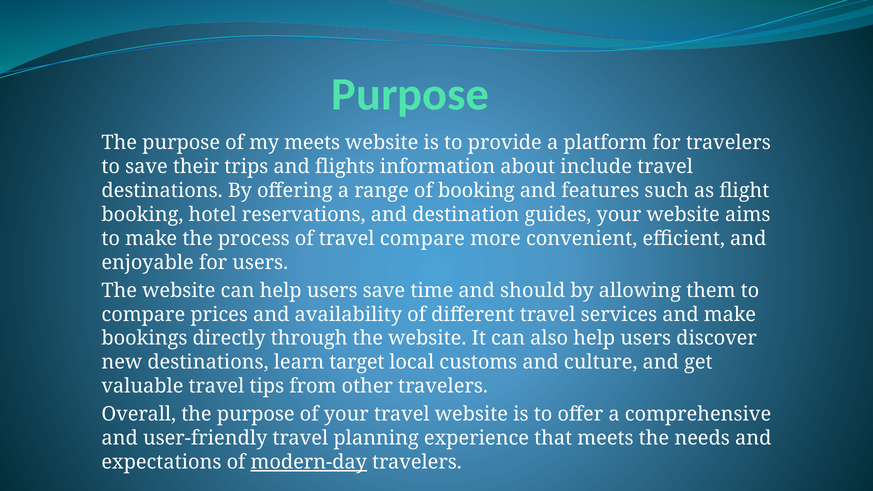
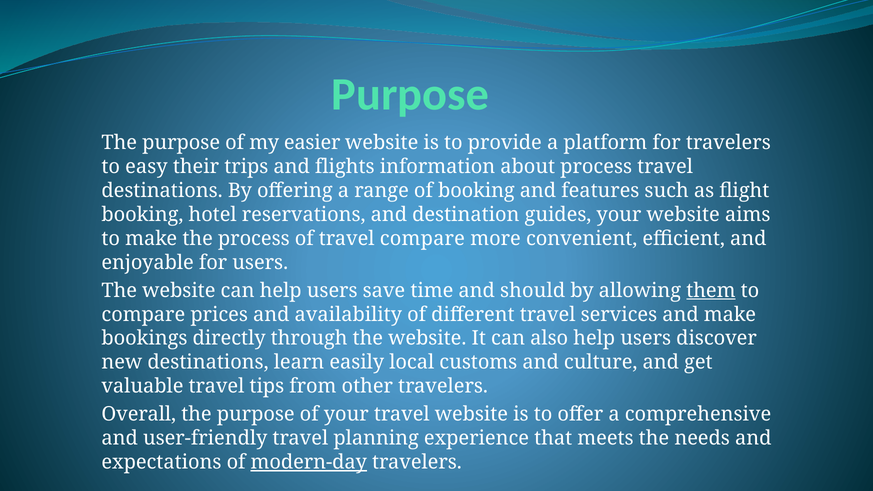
my meets: meets -> easier
to save: save -> easy
about include: include -> process
them underline: none -> present
target: target -> easily
